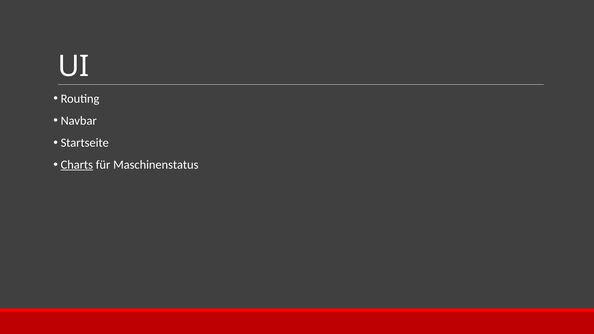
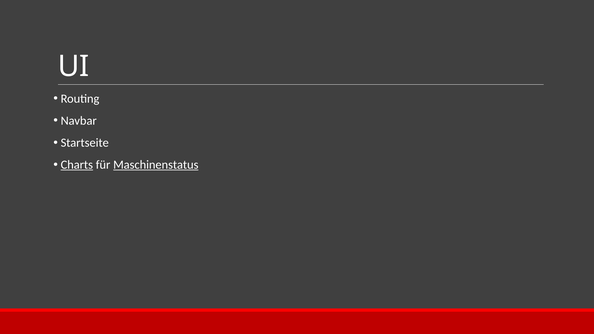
Maschinenstatus underline: none -> present
